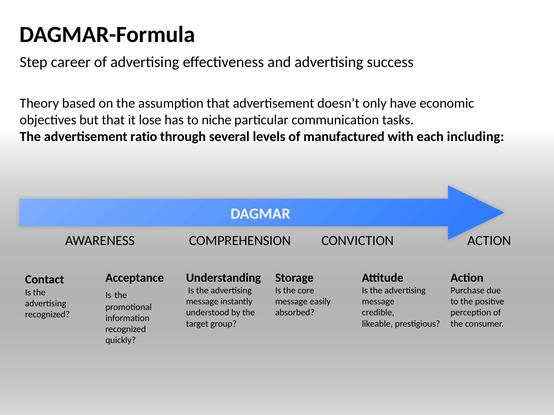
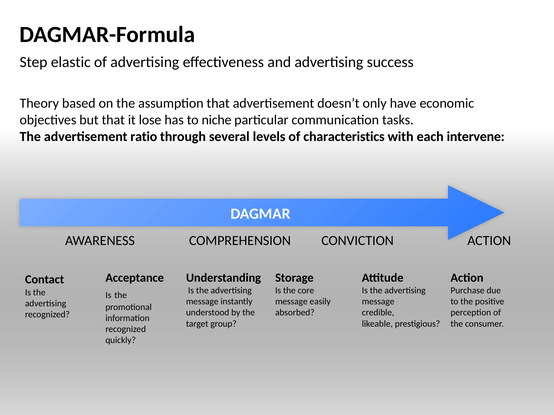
career: career -> elastic
manufactured: manufactured -> characteristics
including: including -> intervene
